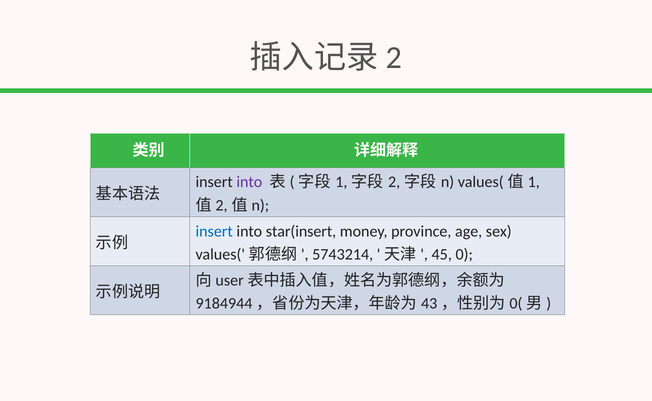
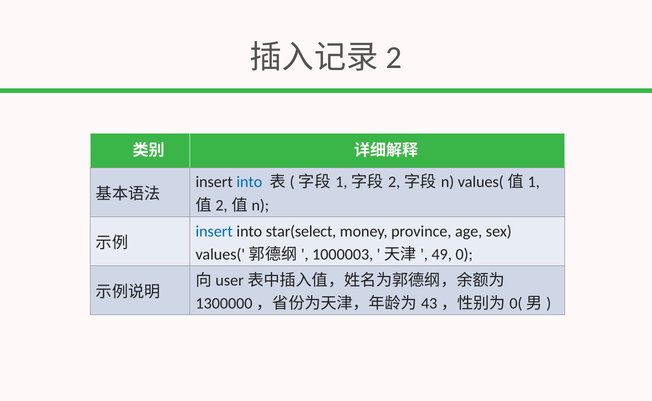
into at (249, 182) colour: purple -> blue
star(insert: star(insert -> star(select
5743214: 5743214 -> 1000003
45: 45 -> 49
9184944: 9184944 -> 1300000
